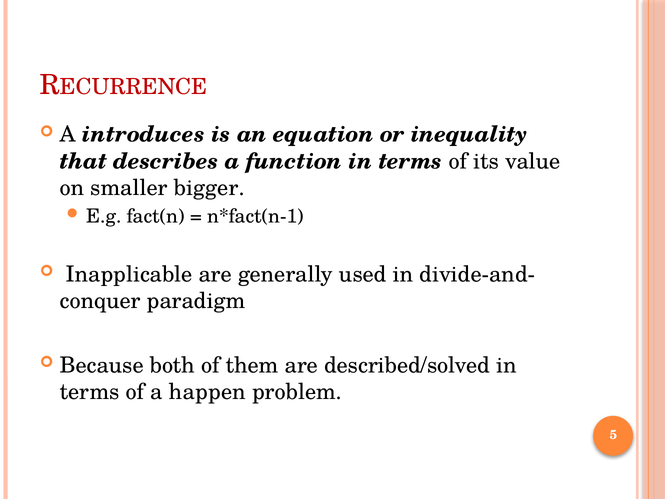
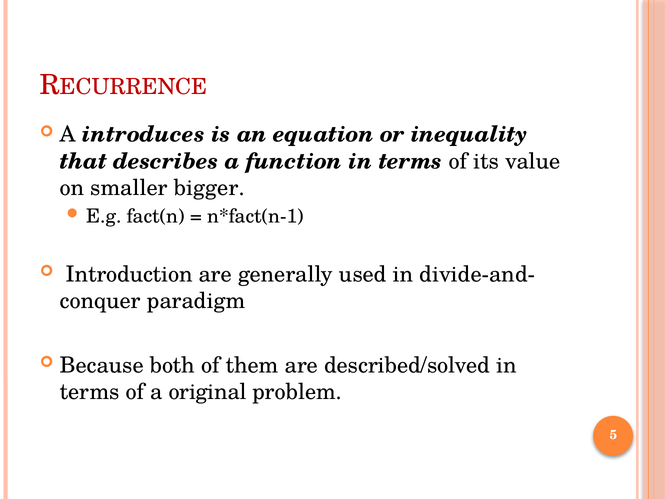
Inapplicable: Inapplicable -> Introduction
happen: happen -> original
